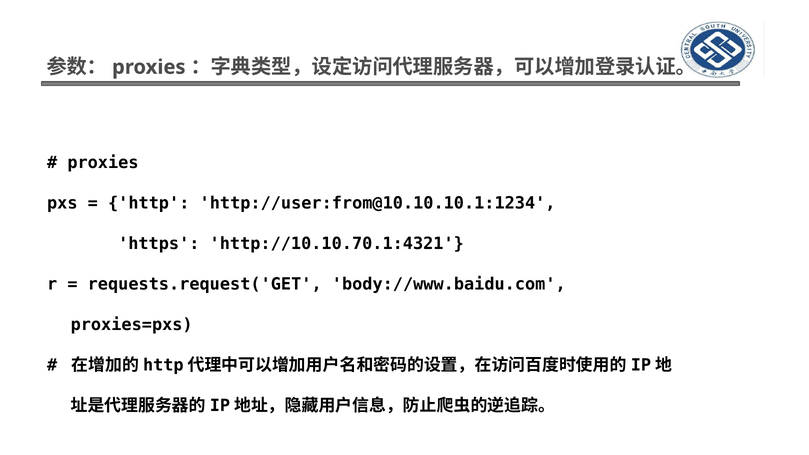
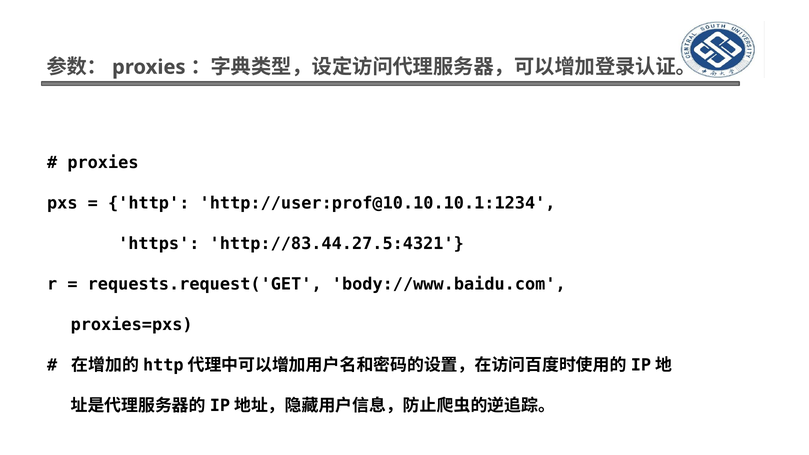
http://user:from@10.10.10.1:1234: http://user:from@10.10.10.1:1234 -> http://user:prof@10.10.10.1:1234
http://10.10.70.1:4321: http://10.10.70.1:4321 -> http://83.44.27.5:4321
